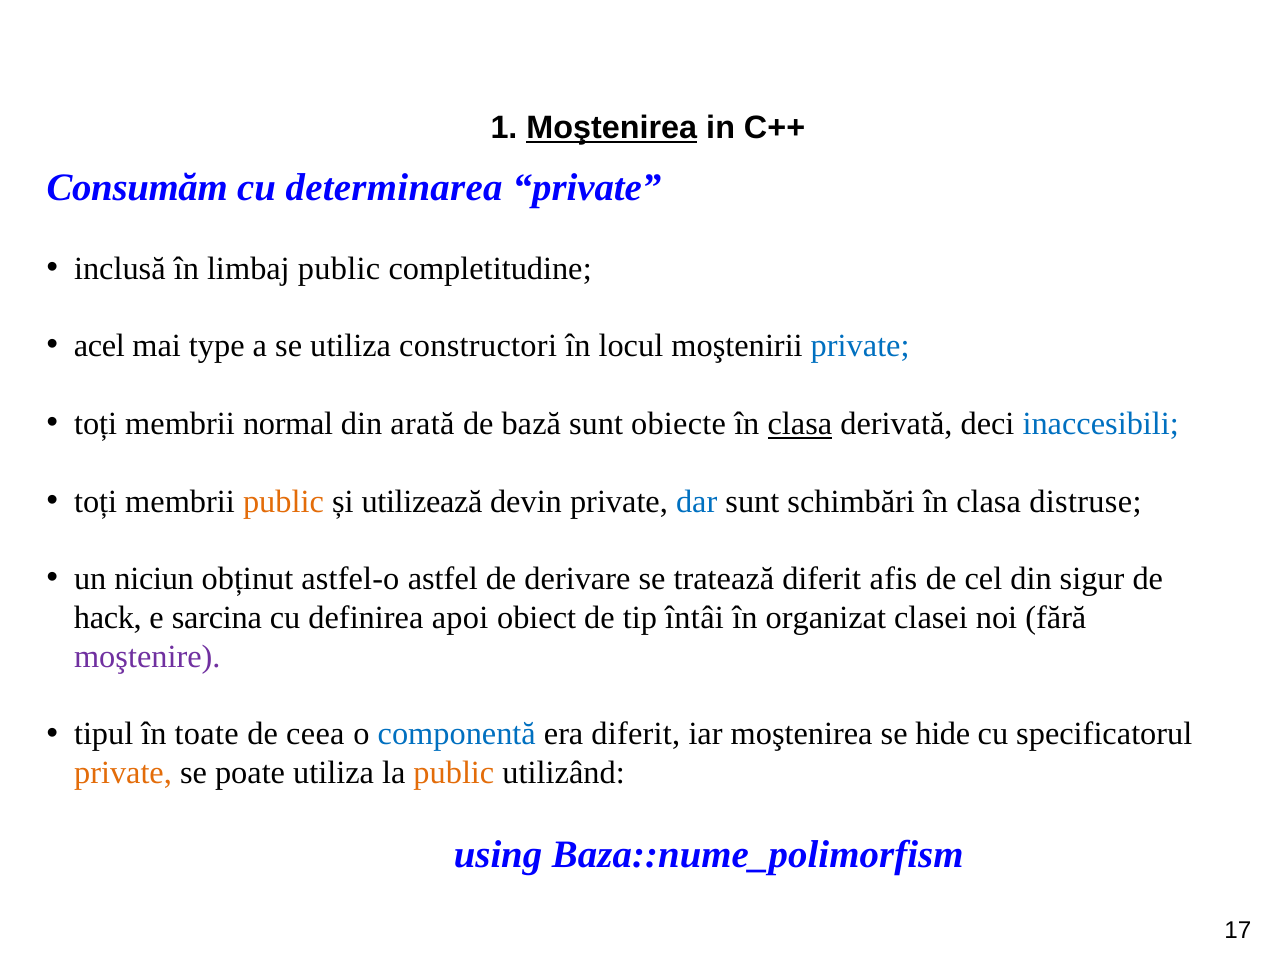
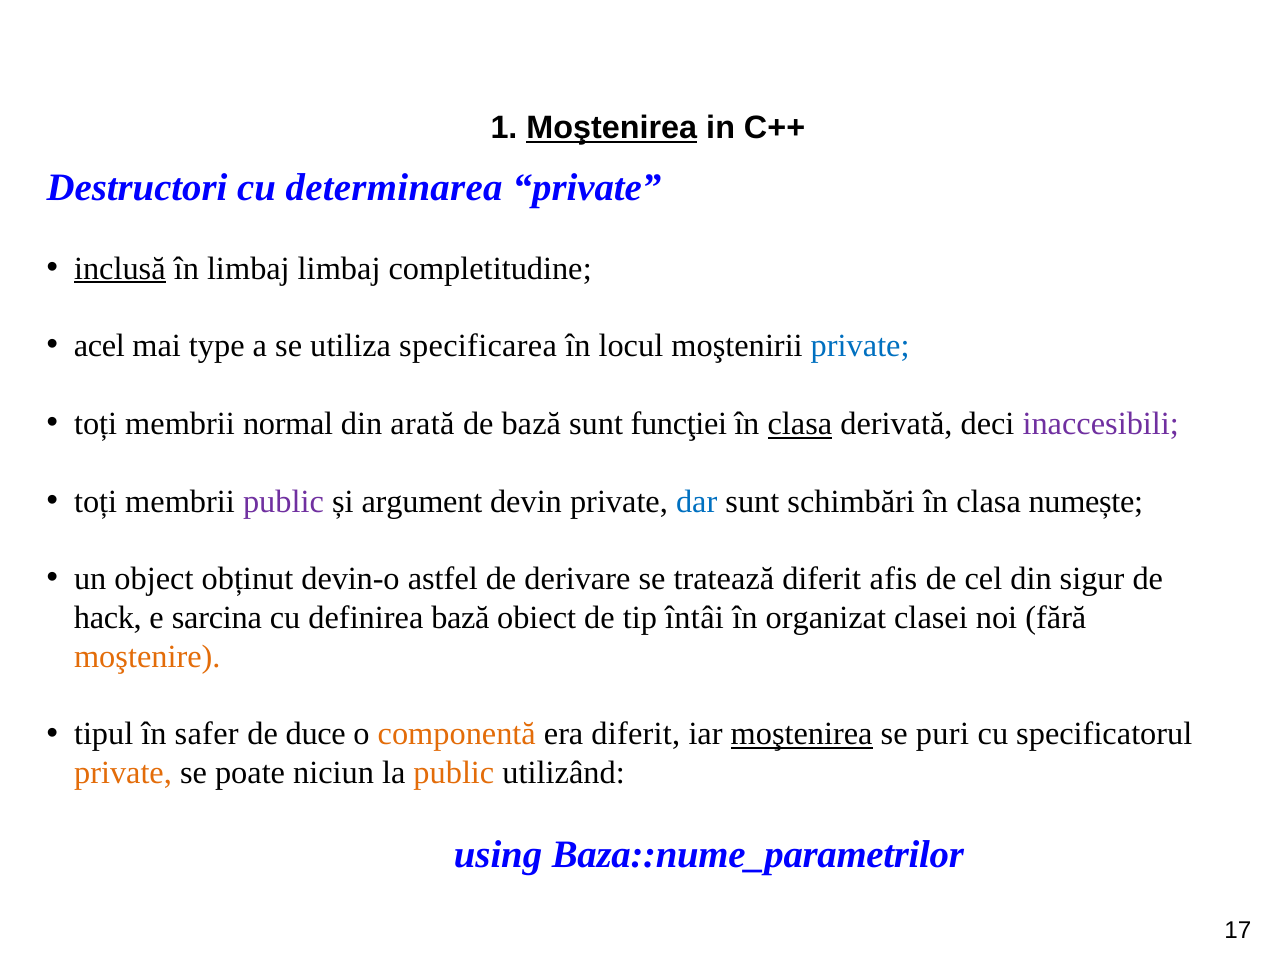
Consumăm: Consumăm -> Destructori
inclusă underline: none -> present
limbaj public: public -> limbaj
constructori: constructori -> specificarea
obiecte: obiecte -> funcţiei
inaccesibili colour: blue -> purple
public at (283, 501) colour: orange -> purple
utilizează: utilizează -> argument
distruse: distruse -> numește
niciun: niciun -> object
astfel-o: astfel-o -> devin-o
definirea apoi: apoi -> bază
moştenire colour: purple -> orange
toate: toate -> safer
ceea: ceea -> duce
componentă colour: blue -> orange
moştenirea at (802, 734) underline: none -> present
hide: hide -> puri
poate utiliza: utiliza -> niciun
Baza::nume_polimorfism: Baza::nume_polimorfism -> Baza::nume_parametrilor
